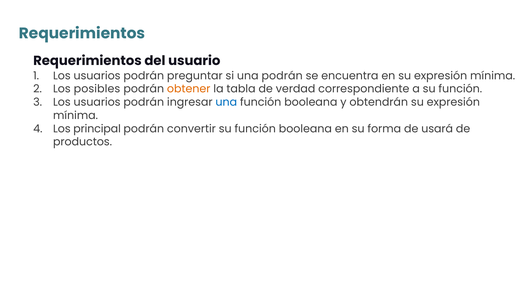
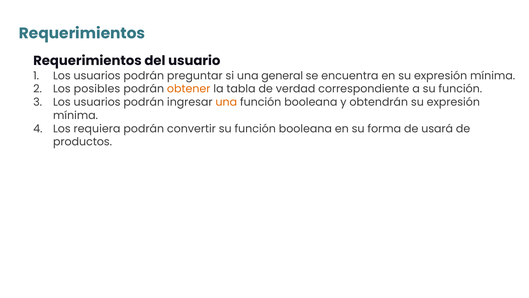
una podrán: podrán -> general
una at (226, 102) colour: blue -> orange
principal: principal -> requiera
